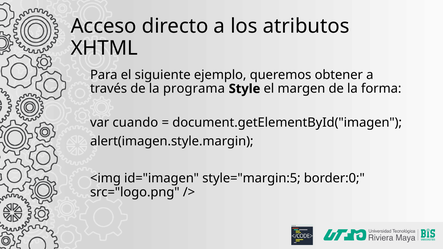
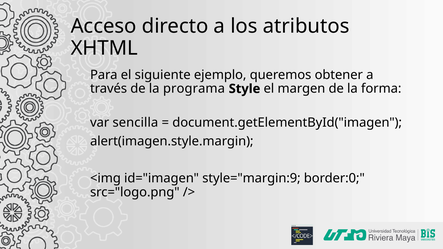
cuando: cuando -> sencilla
style="margin:5: style="margin:5 -> style="margin:9
